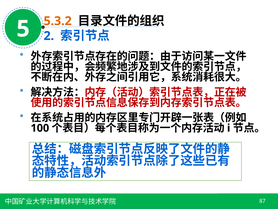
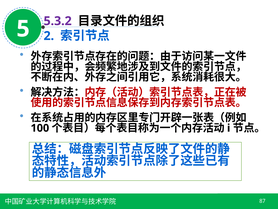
5.3.2 colour: orange -> purple
